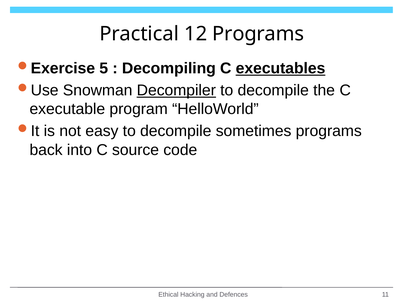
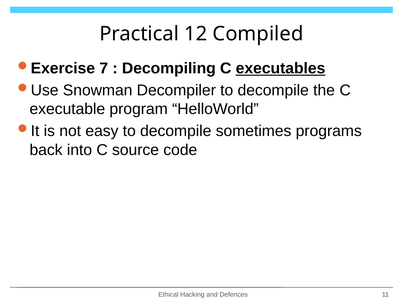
12 Programs: Programs -> Compiled
5: 5 -> 7
Decompiler underline: present -> none
